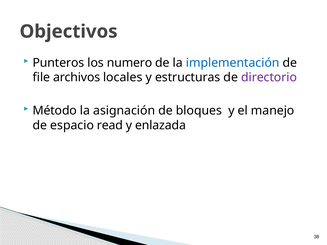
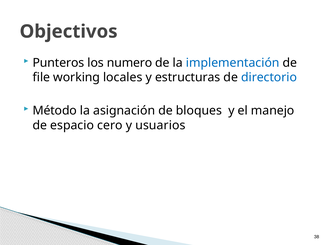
archivos: archivos -> working
directorio colour: purple -> blue
read: read -> cero
enlazada: enlazada -> usuarios
